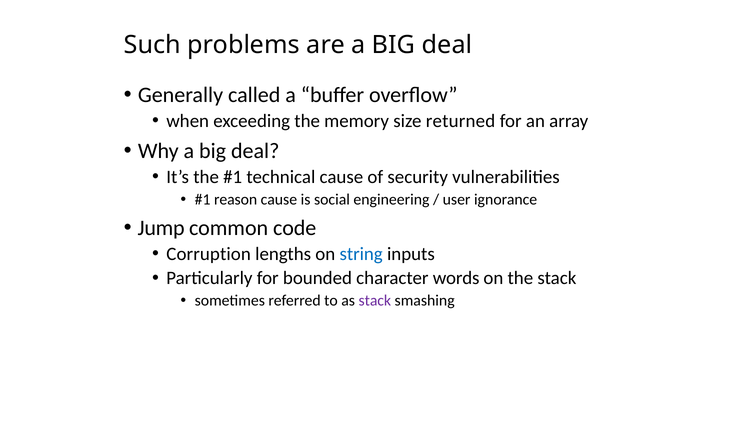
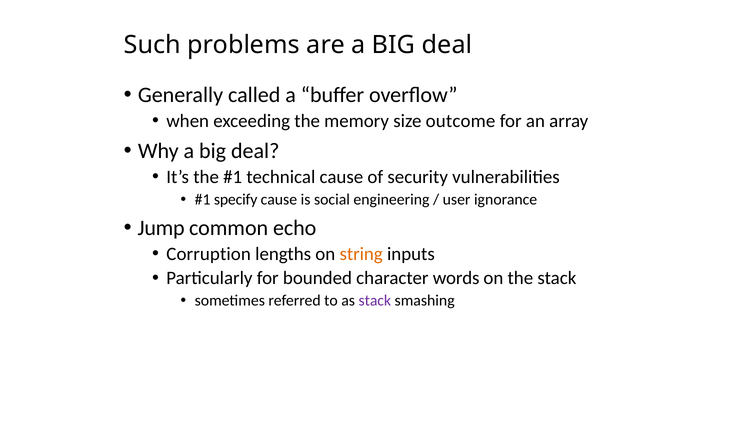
returned: returned -> outcome
reason: reason -> specify
code: code -> echo
string colour: blue -> orange
